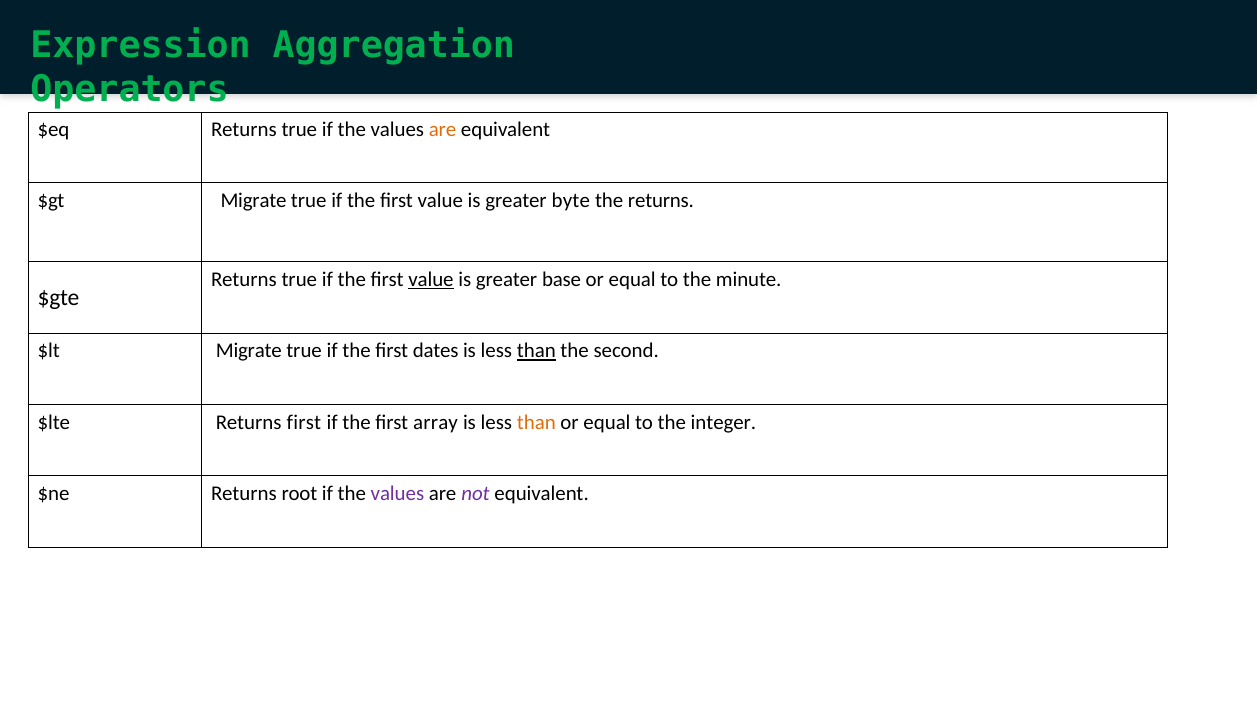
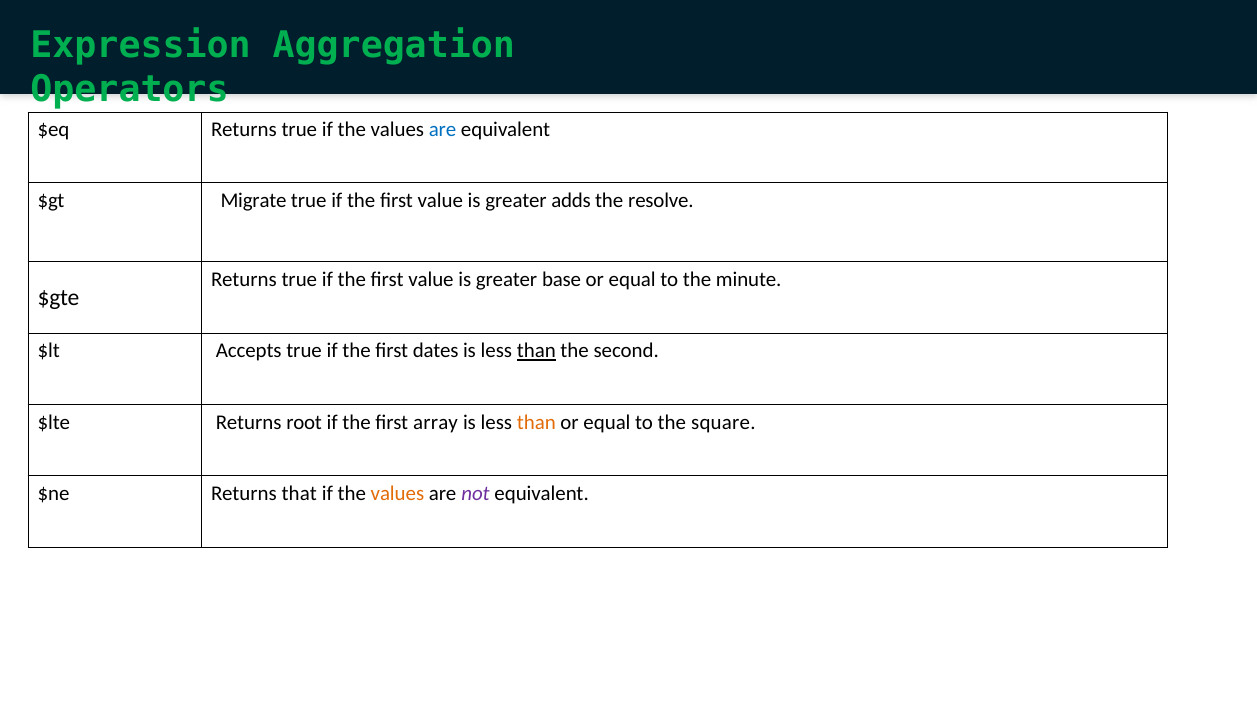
are at (443, 130) colour: orange -> blue
byte: byte -> adds
the returns: returns -> resolve
value at (431, 280) underline: present -> none
$lt Migrate: Migrate -> Accepts
Returns first: first -> root
integer: integer -> square
root: root -> that
values at (397, 494) colour: purple -> orange
